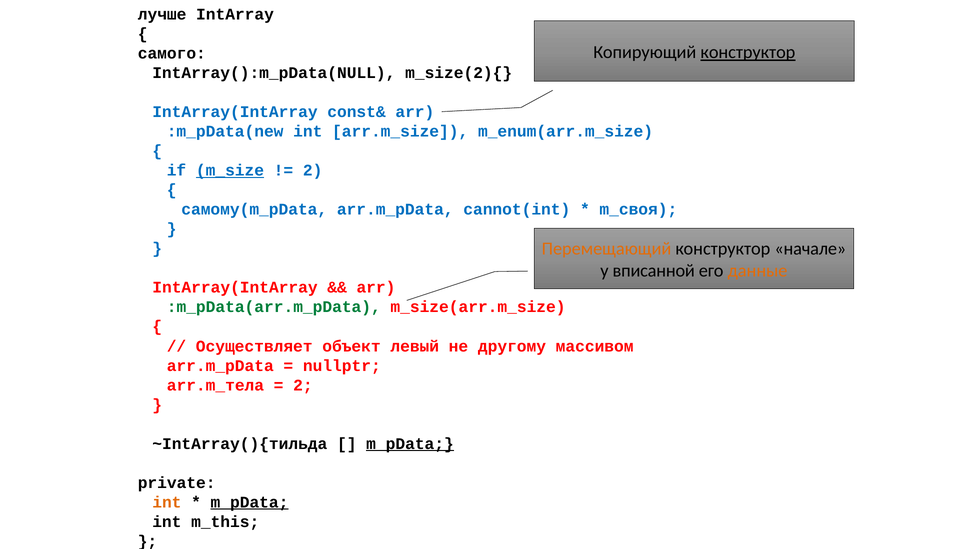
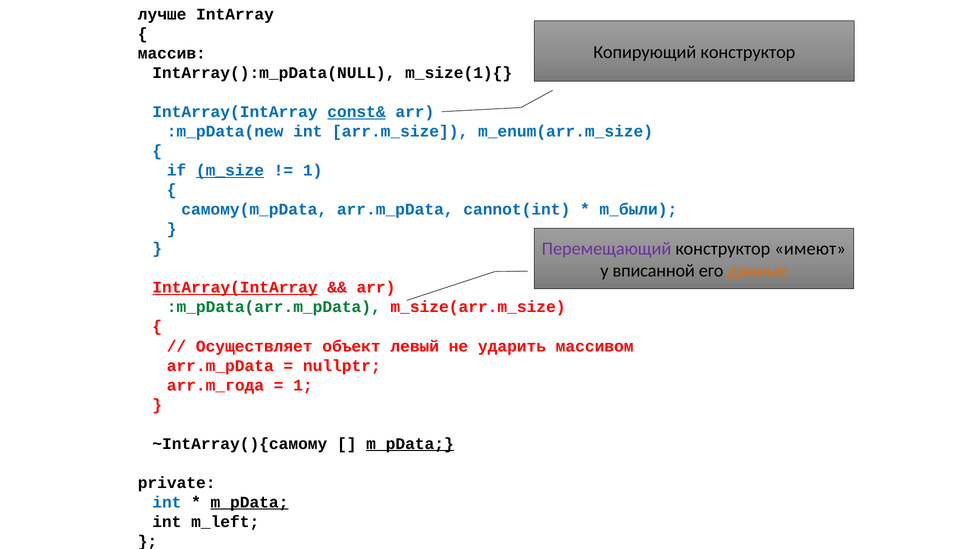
конструктор at (748, 52) underline: present -> none
самого: самого -> массив
m_size(2){: m_size(2){ -> m_size(1){
const& underline: none -> present
2 at (313, 171): 2 -> 1
m_своя: m_своя -> m_были
Перемещающий colour: orange -> purple
начале: начале -> имеют
IntArray(IntArray at (235, 288) underline: none -> present
другому: другому -> ударить
arr.m_тела: arr.m_тела -> arr.m_года
2 at (303, 385): 2 -> 1
~IntArray(){тильда: ~IntArray(){тильда -> ~IntArray(){самому
int at (167, 502) colour: orange -> blue
m_this: m_this -> m_left
